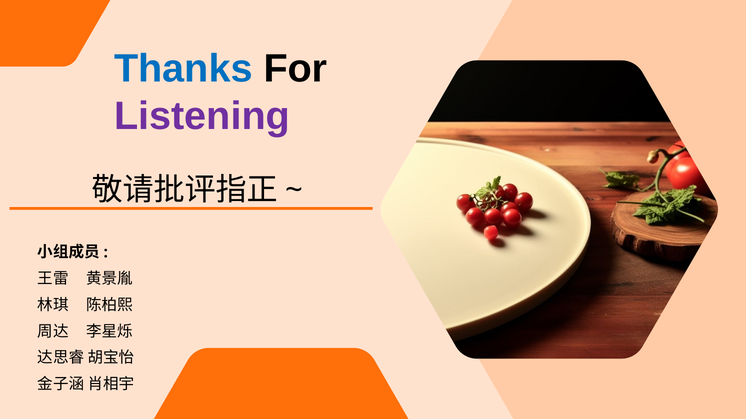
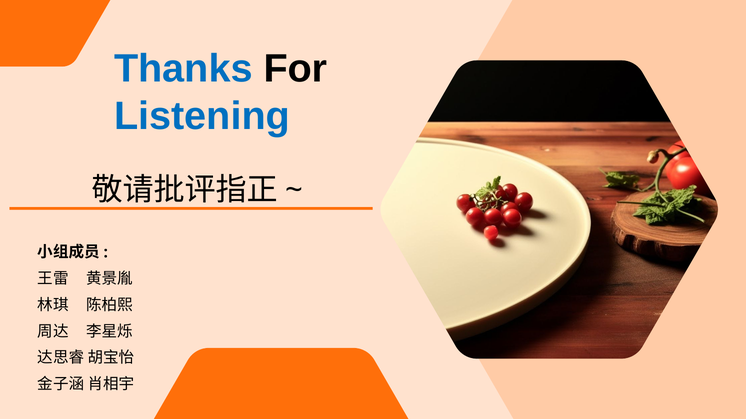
Listening colour: purple -> blue
